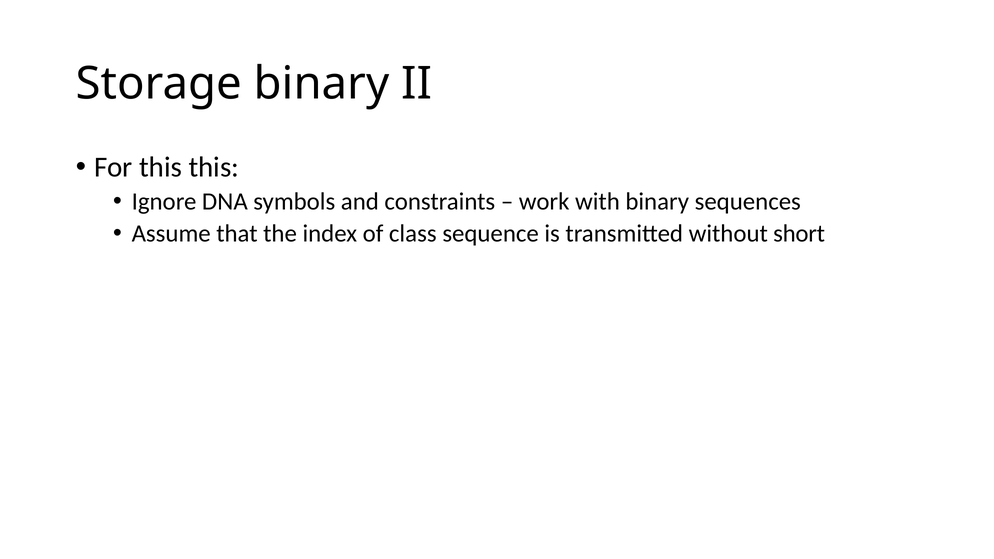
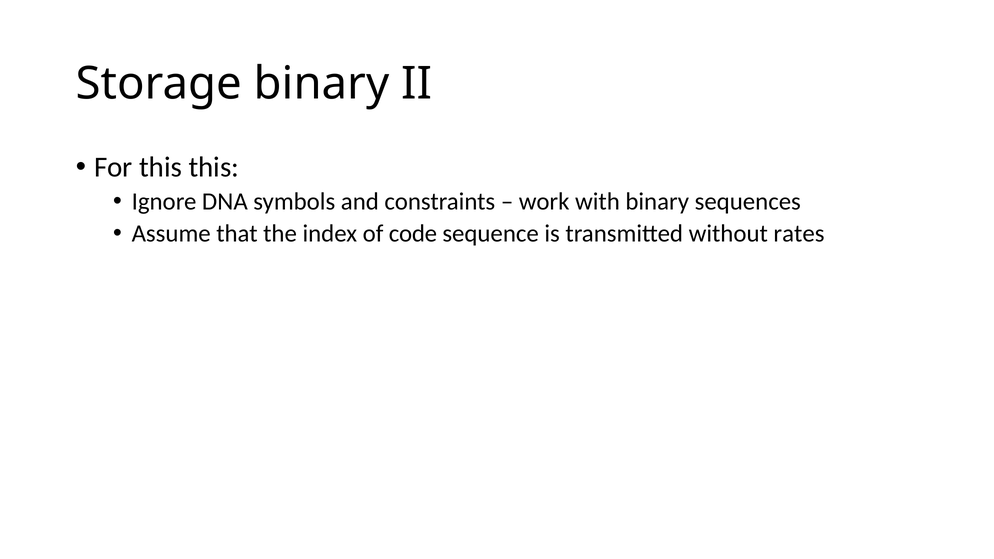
class: class -> code
short: short -> rates
